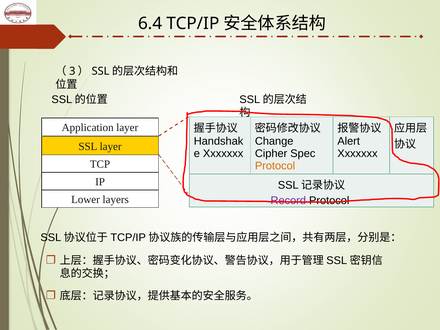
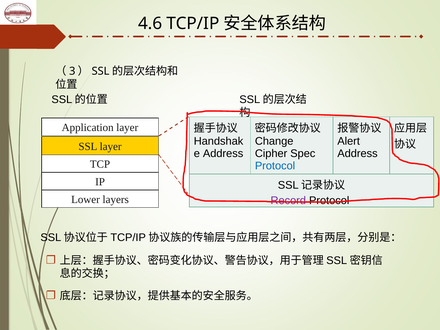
6.4: 6.4 -> 4.6
Xxxxxxx at (223, 154): Xxxxxxx -> Address
Xxxxxxx at (357, 154): Xxxxxxx -> Address
Protocol at (275, 166) colour: orange -> blue
